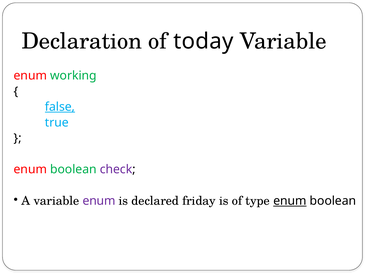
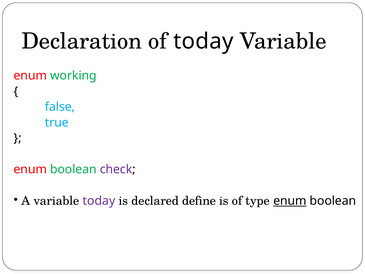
false underline: present -> none
A variable enum: enum -> today
friday: friday -> define
